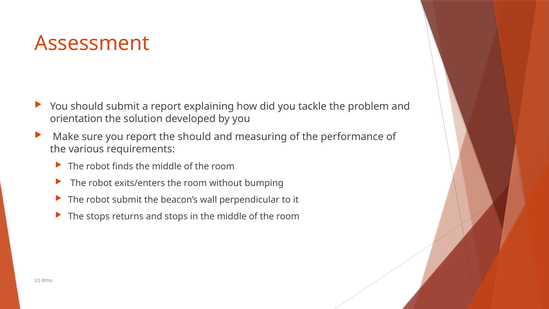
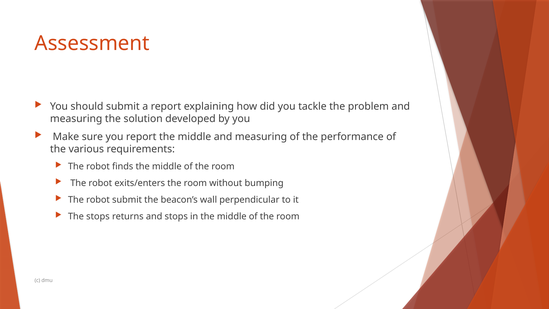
orientation at (76, 119): orientation -> measuring
report the should: should -> middle
